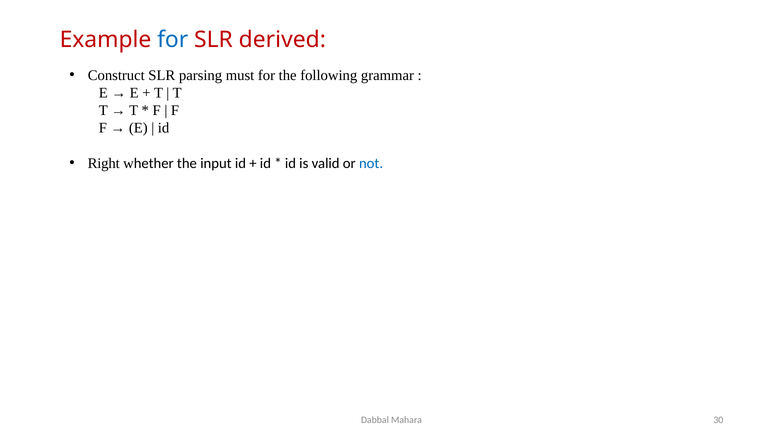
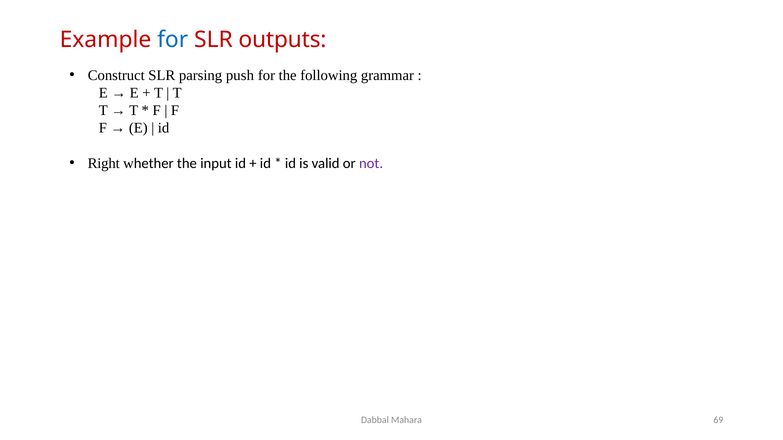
derived: derived -> outputs
must: must -> push
not colour: blue -> purple
30: 30 -> 69
